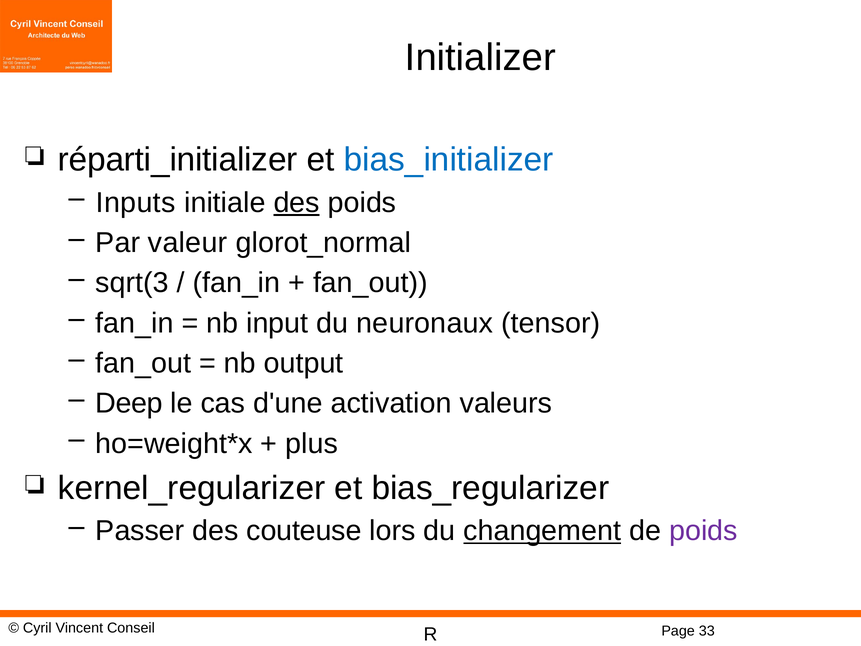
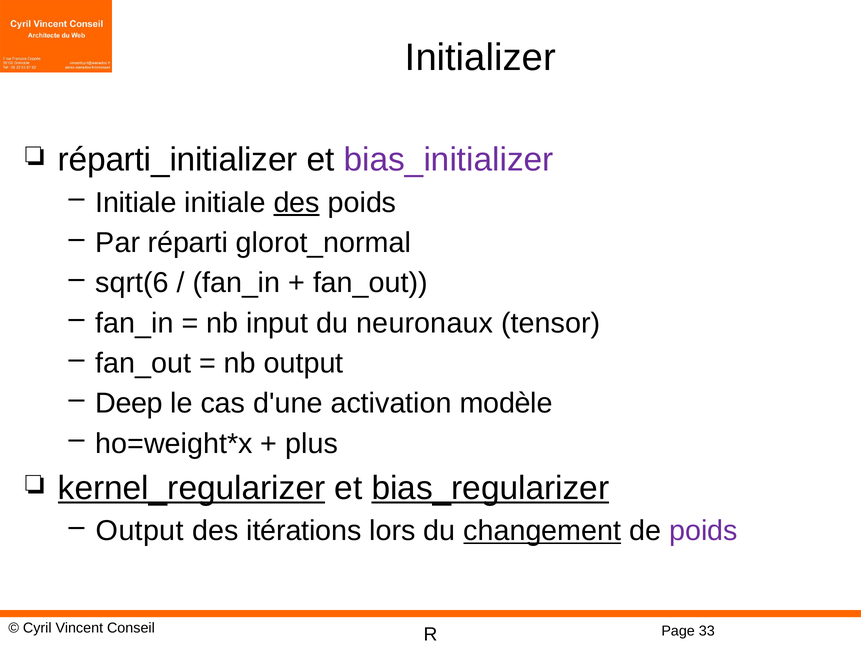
bias_initializer colour: blue -> purple
Inputs at (136, 202): Inputs -> Initiale
valeur: valeur -> réparti
sqrt(3: sqrt(3 -> sqrt(6
valeurs: valeurs -> modèle
kernel_regularizer underline: none -> present
bias_regularizer underline: none -> present
Passer at (140, 531): Passer -> Output
couteuse: couteuse -> itérations
